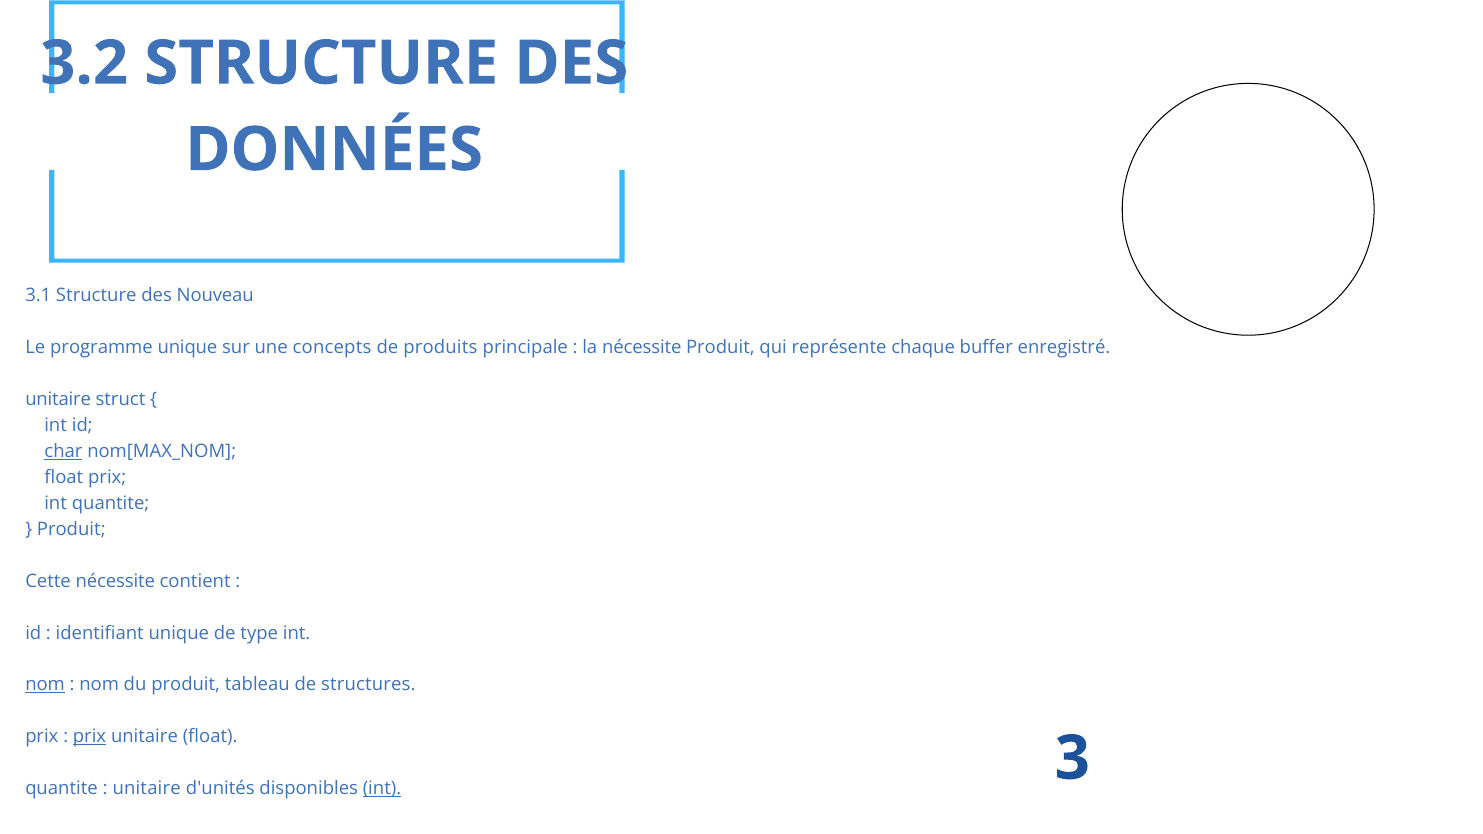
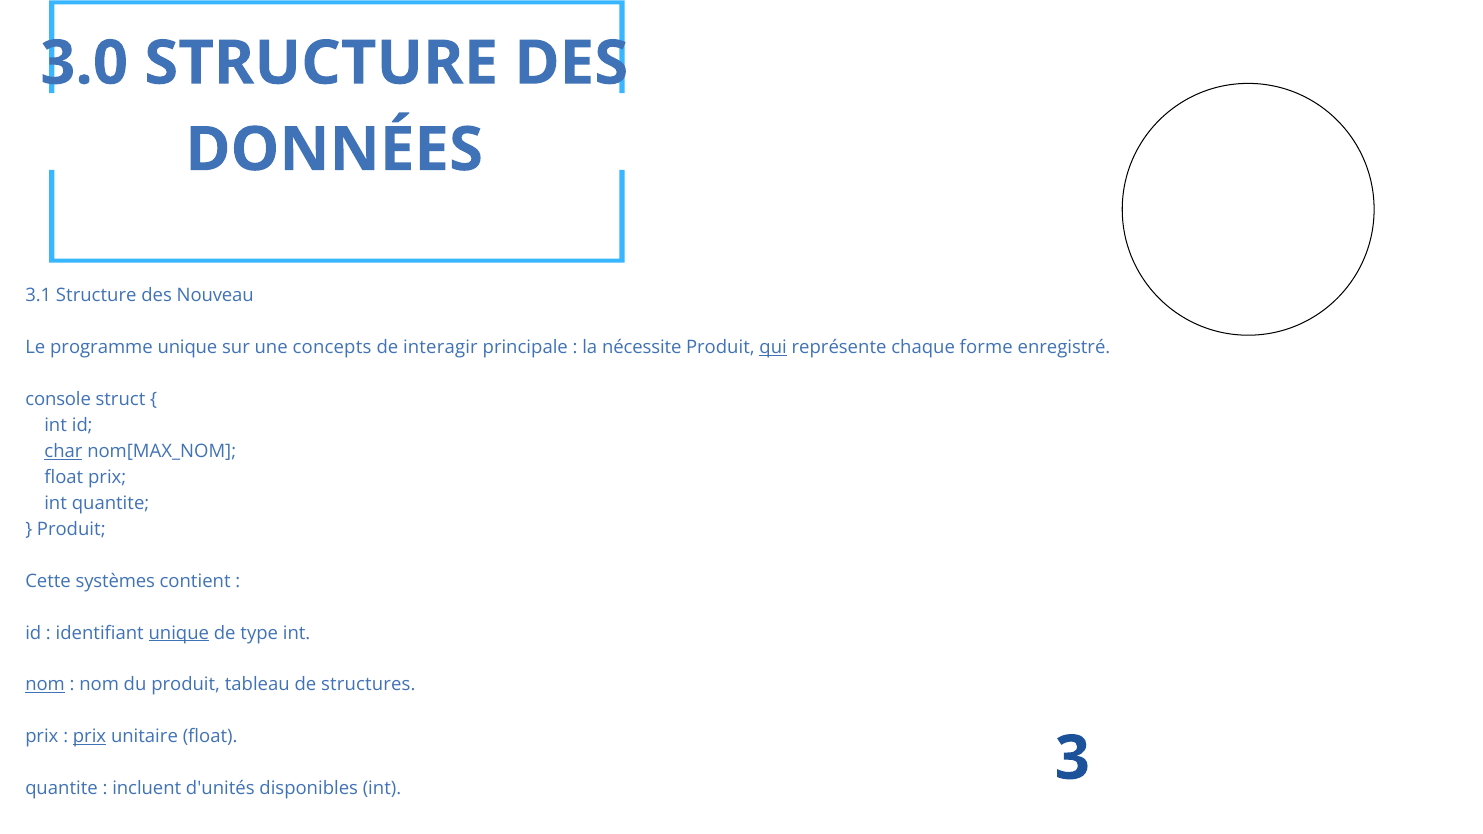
3.2: 3.2 -> 3.0
produits: produits -> interagir
qui underline: none -> present
buffer: buffer -> forme
unitaire at (58, 399): unitaire -> console
Cette nécessite: nécessite -> systèmes
unique at (179, 633) underline: none -> present
unitaire at (147, 789): unitaire -> incluent
int at (382, 789) underline: present -> none
